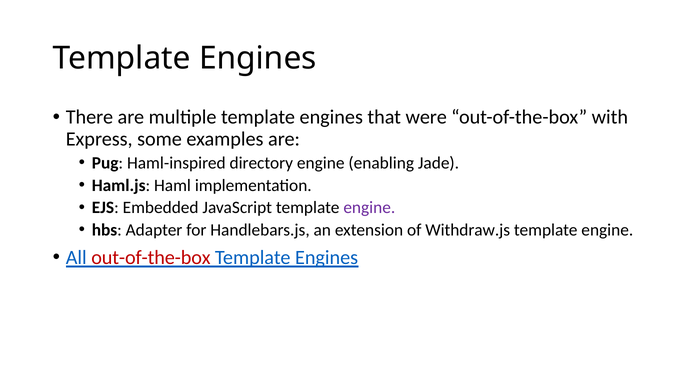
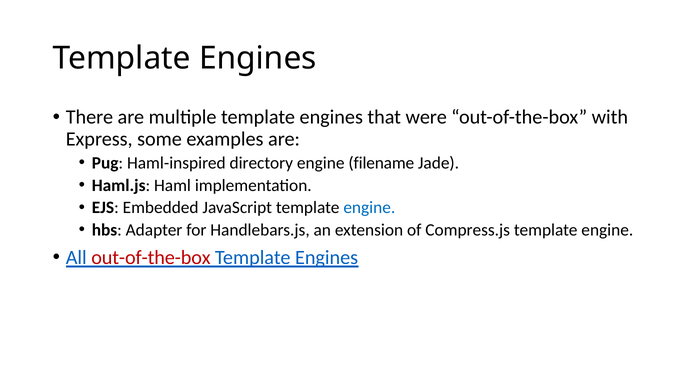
enabling: enabling -> filename
engine at (369, 207) colour: purple -> blue
Withdraw.js: Withdraw.js -> Compress.js
